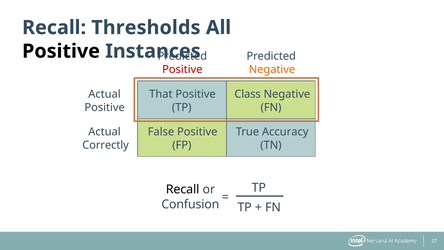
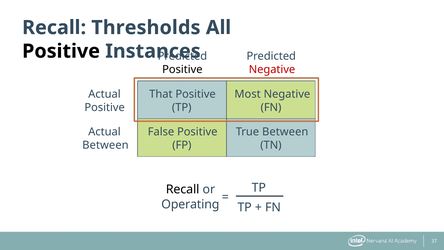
Positive at (182, 70) colour: red -> black
Negative at (272, 70) colour: orange -> red
Class: Class -> Most
True Accuracy: Accuracy -> Between
Correctly at (106, 145): Correctly -> Between
Confusion: Confusion -> Operating
